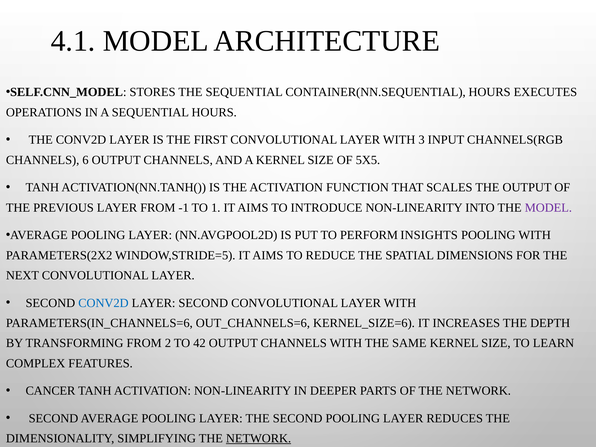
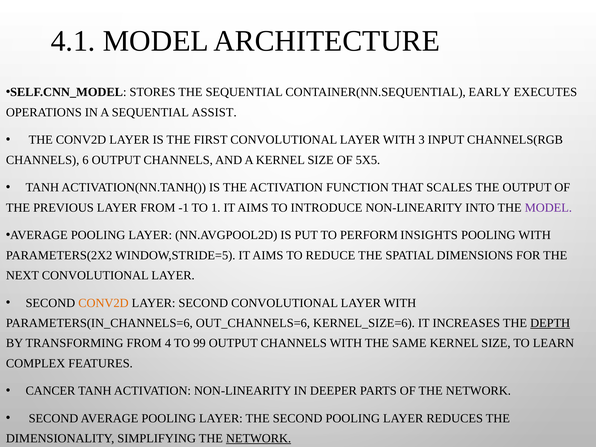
CONTAINER(NN.SEQUENTIAL HOURS: HOURS -> EARLY
SEQUENTIAL HOURS: HOURS -> ASSIST
CONV2D at (103, 303) colour: blue -> orange
DEPTH underline: none -> present
2: 2 -> 4
42: 42 -> 99
